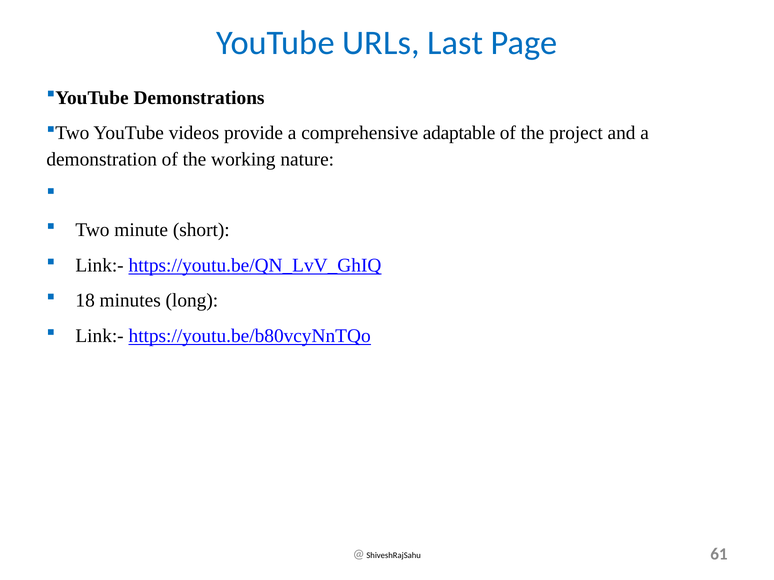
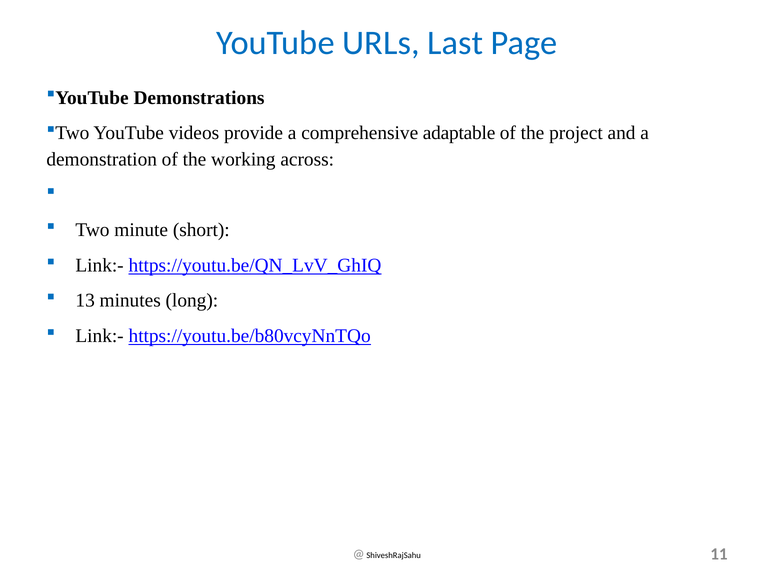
nature: nature -> across
18: 18 -> 13
61: 61 -> 11
